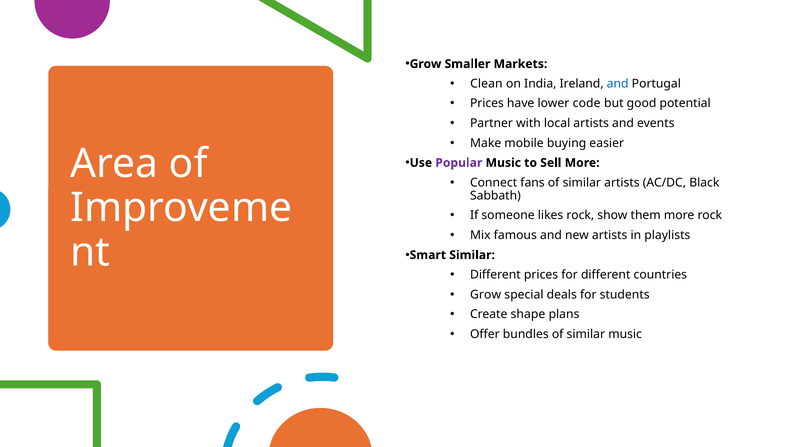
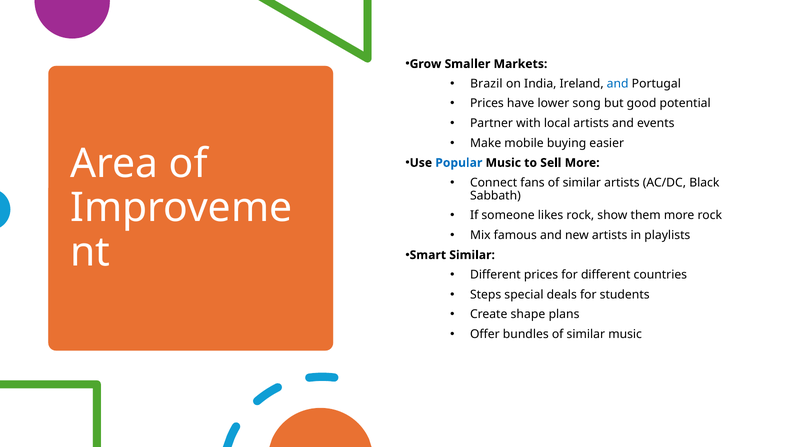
Clean: Clean -> Brazil
code: code -> song
Popular colour: purple -> blue
Grow at (486, 295): Grow -> Steps
